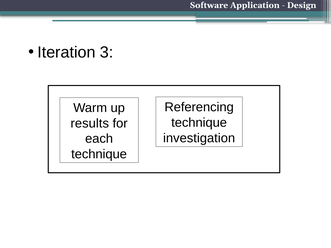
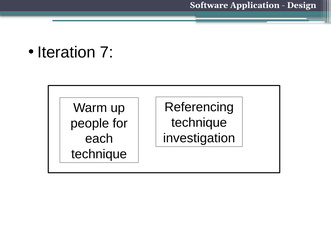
3: 3 -> 7
results: results -> people
